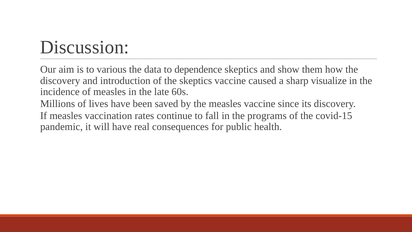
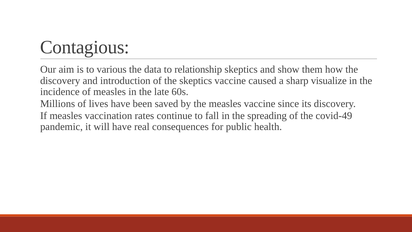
Discussion: Discussion -> Contagious
dependence: dependence -> relationship
programs: programs -> spreading
covid-15: covid-15 -> covid-49
